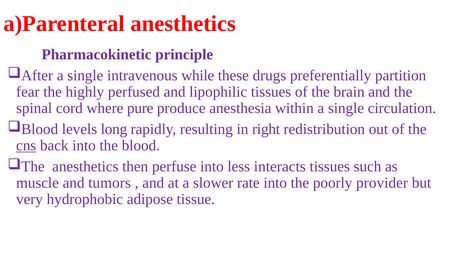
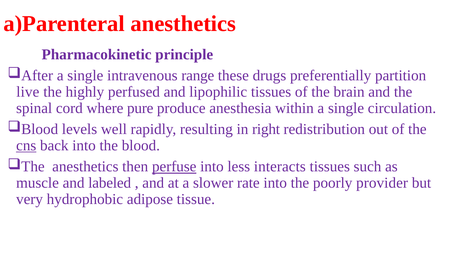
while: while -> range
fear: fear -> live
long: long -> well
perfuse underline: none -> present
tumors: tumors -> labeled
